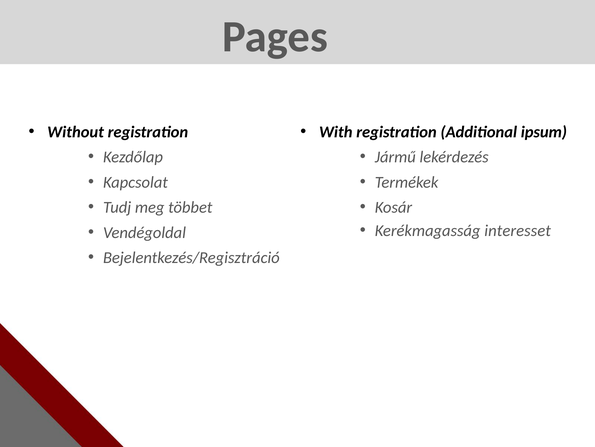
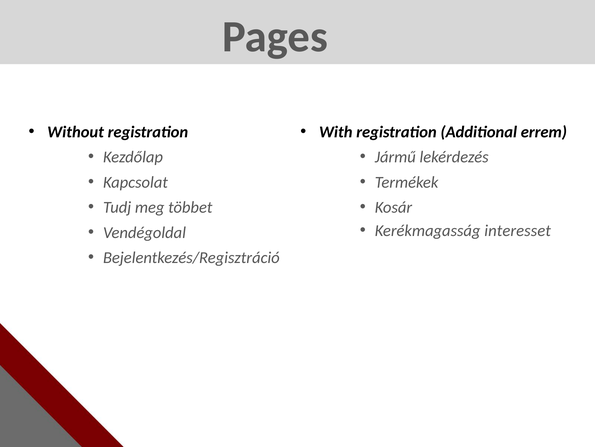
ipsum: ipsum -> errem
